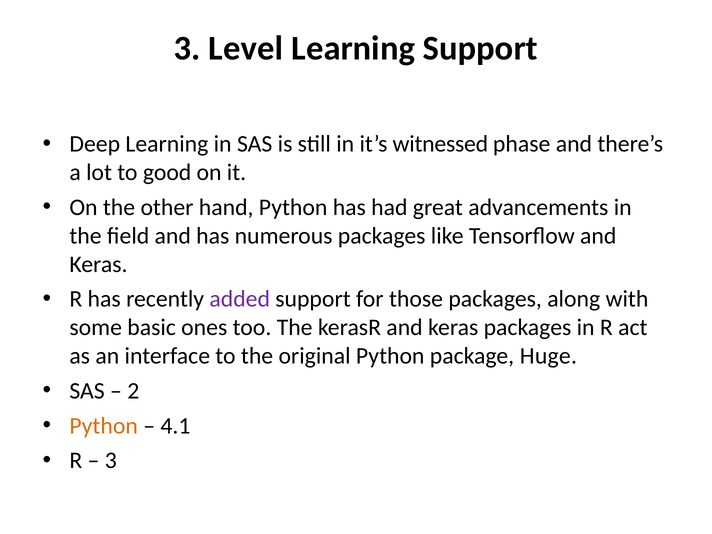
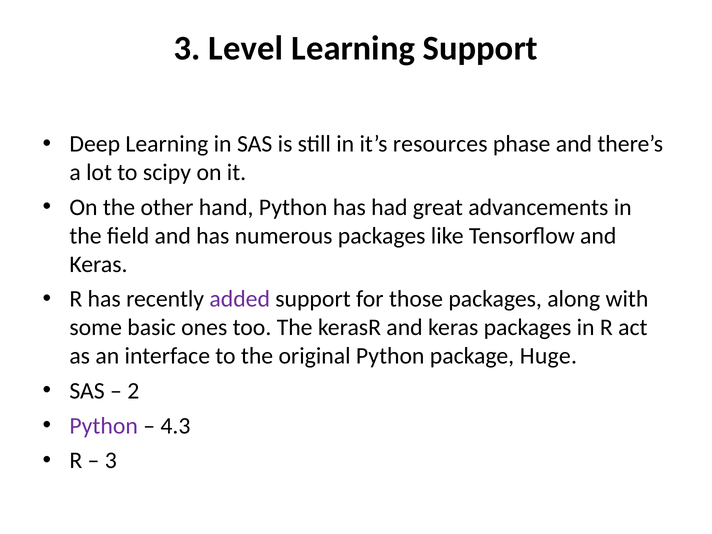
witnessed: witnessed -> resources
good: good -> scipy
Python at (104, 426) colour: orange -> purple
4.1: 4.1 -> 4.3
